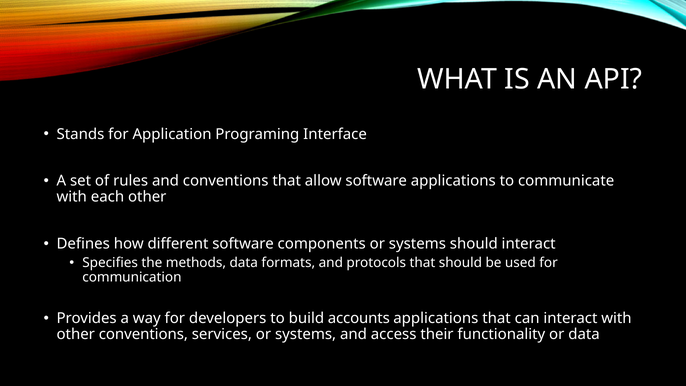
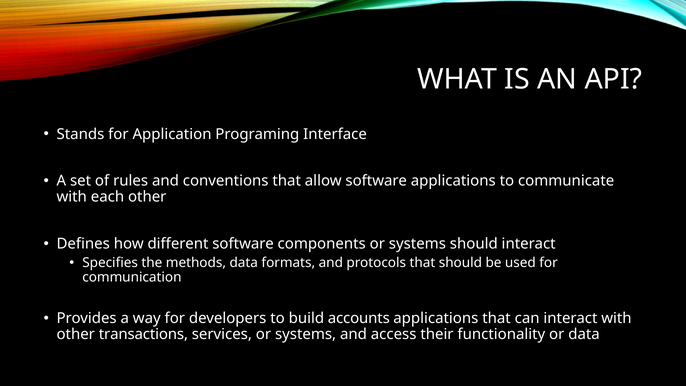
other conventions: conventions -> transactions
